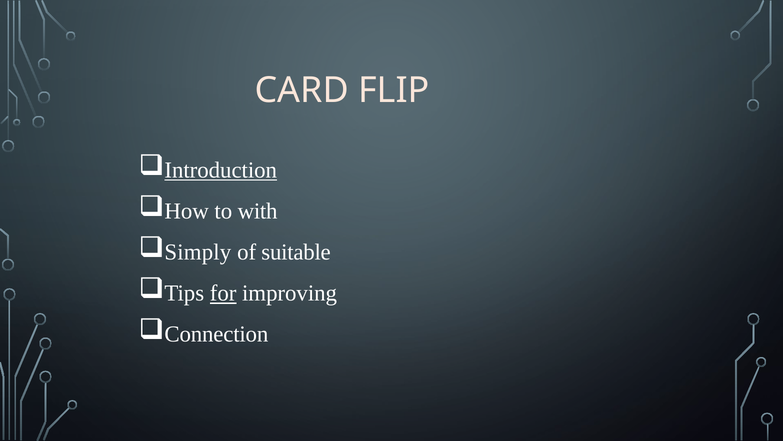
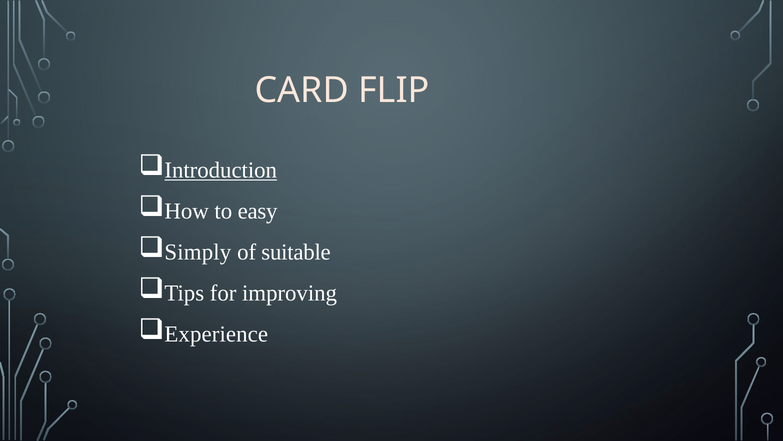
with: with -> easy
for underline: present -> none
Connection: Connection -> Experience
